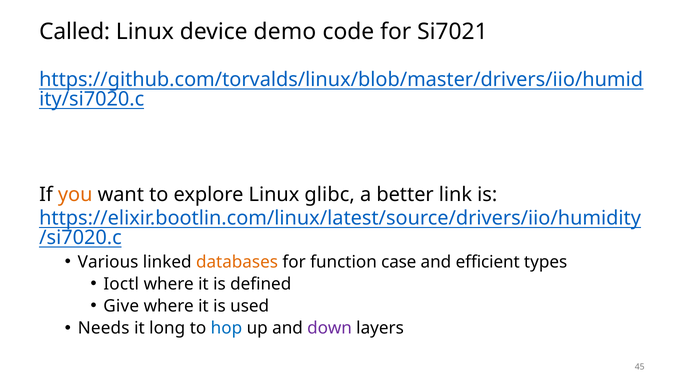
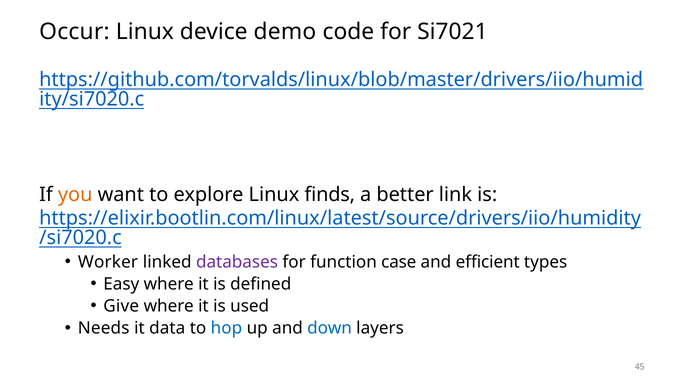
Called: Called -> Occur
glibc: glibc -> finds
Various: Various -> Worker
databases colour: orange -> purple
Ioctl: Ioctl -> Easy
long: long -> data
down colour: purple -> blue
